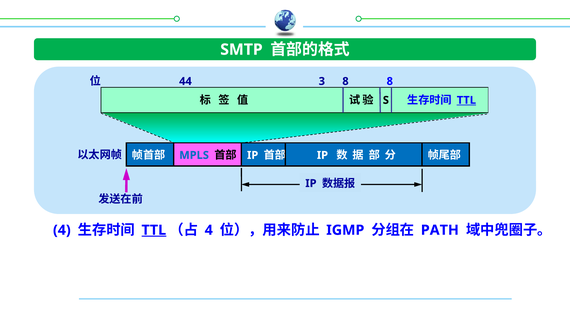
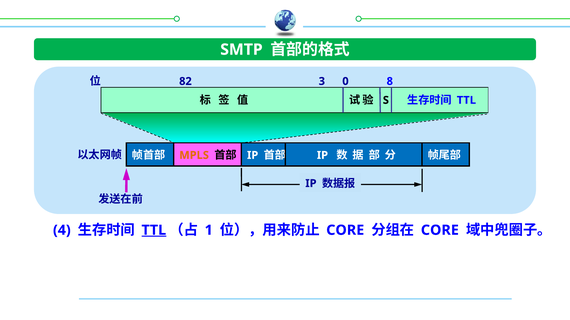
44: 44 -> 82
3 8: 8 -> 0
TTL at (466, 100) underline: present -> none
MPLS colour: blue -> orange
4 at (209, 231): 4 -> 1
IGMP at (345, 231): IGMP -> CORE
PATH at (440, 231): PATH -> CORE
